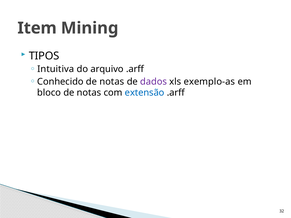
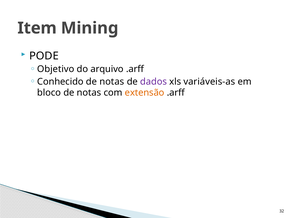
TIPOS: TIPOS -> PODE
Intuitiva: Intuitiva -> Objetivo
exemplo-as: exemplo-as -> variáveis-as
extensão colour: blue -> orange
